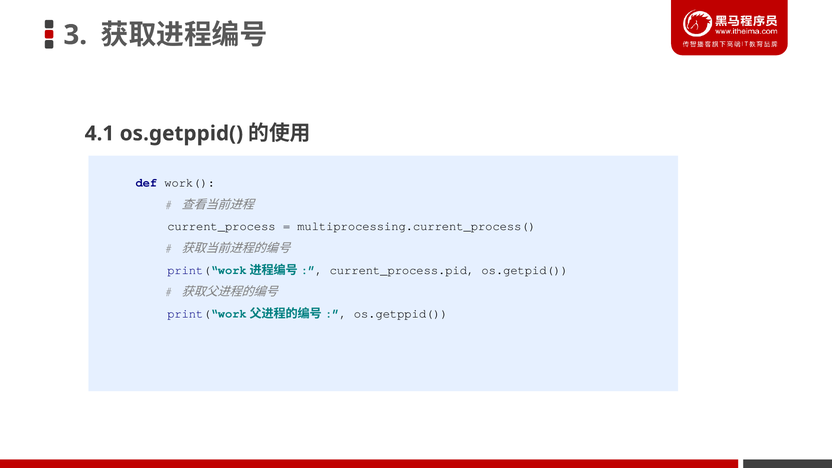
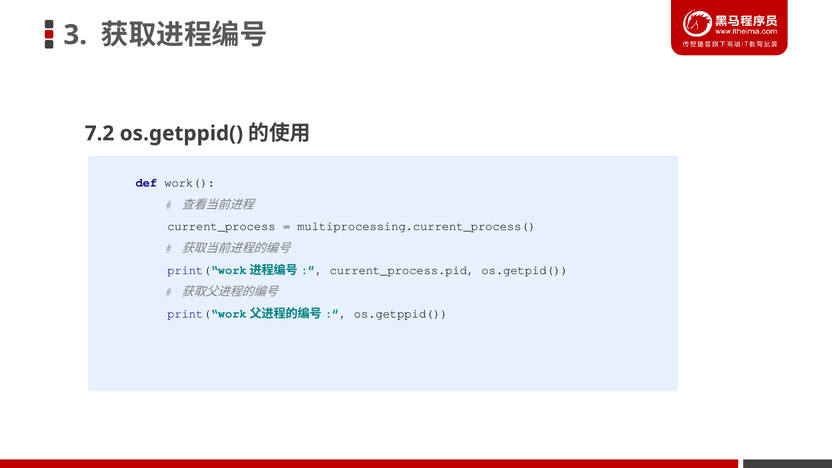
4.1: 4.1 -> 7.2
